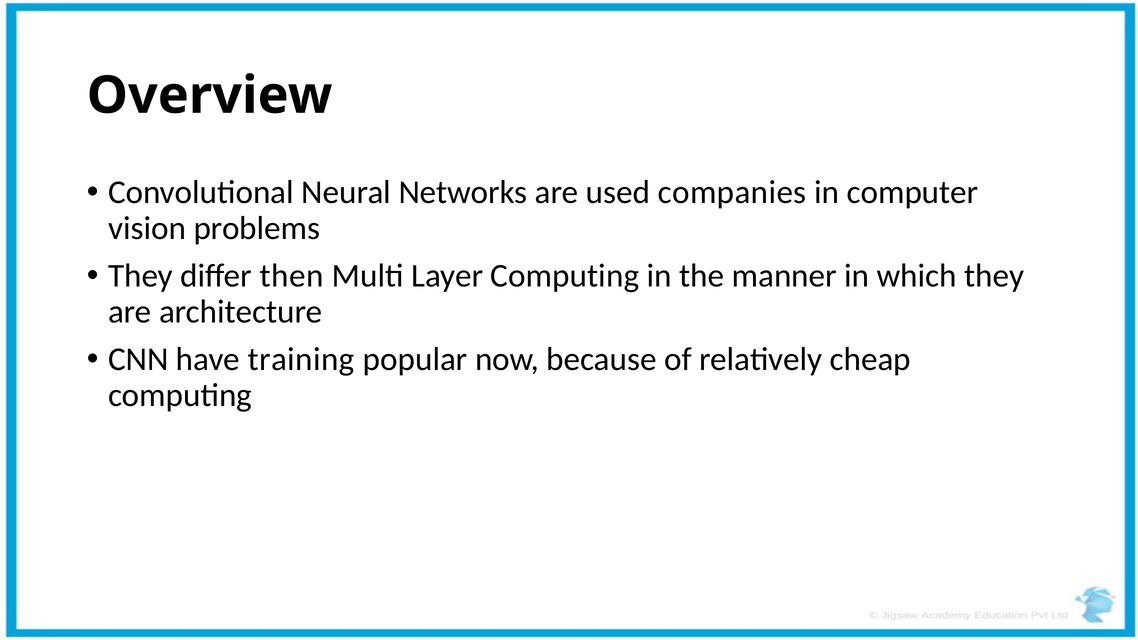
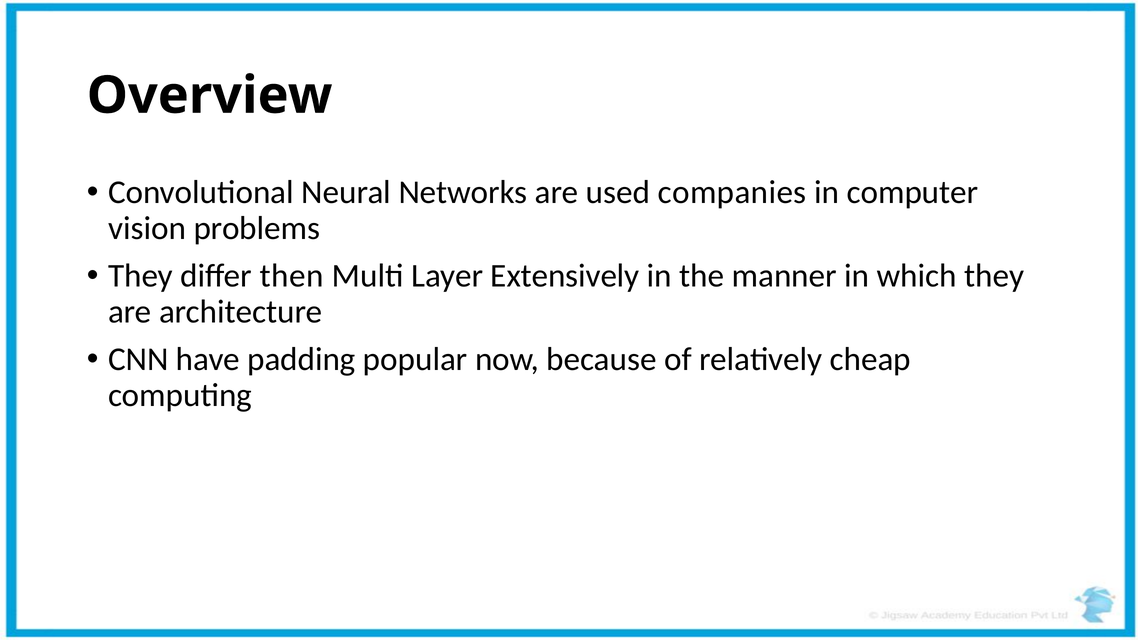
Layer Computing: Computing -> Extensively
training: training -> padding
